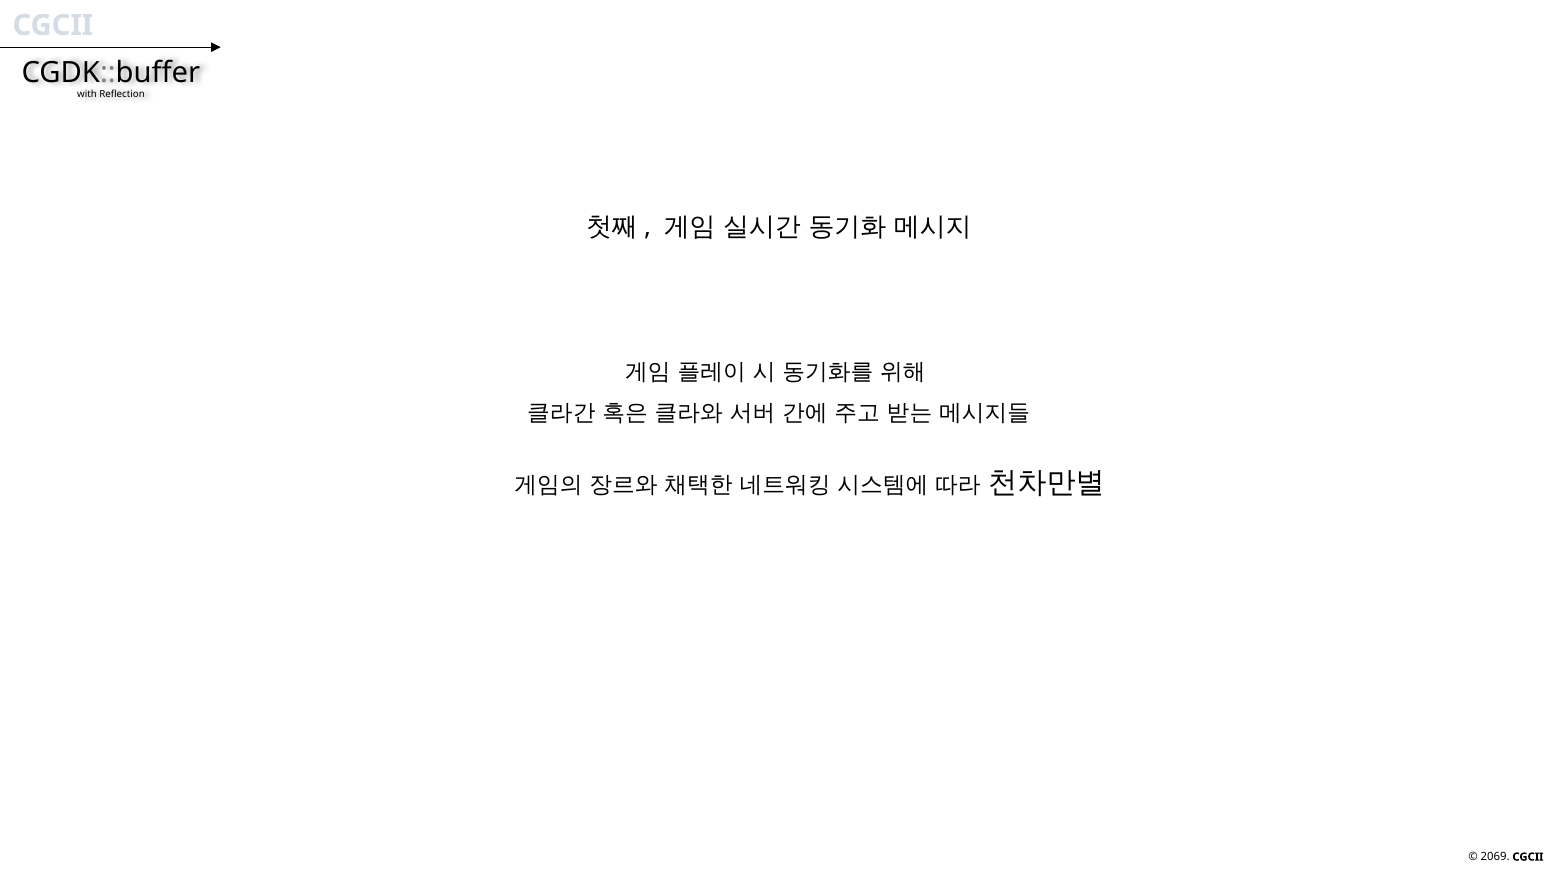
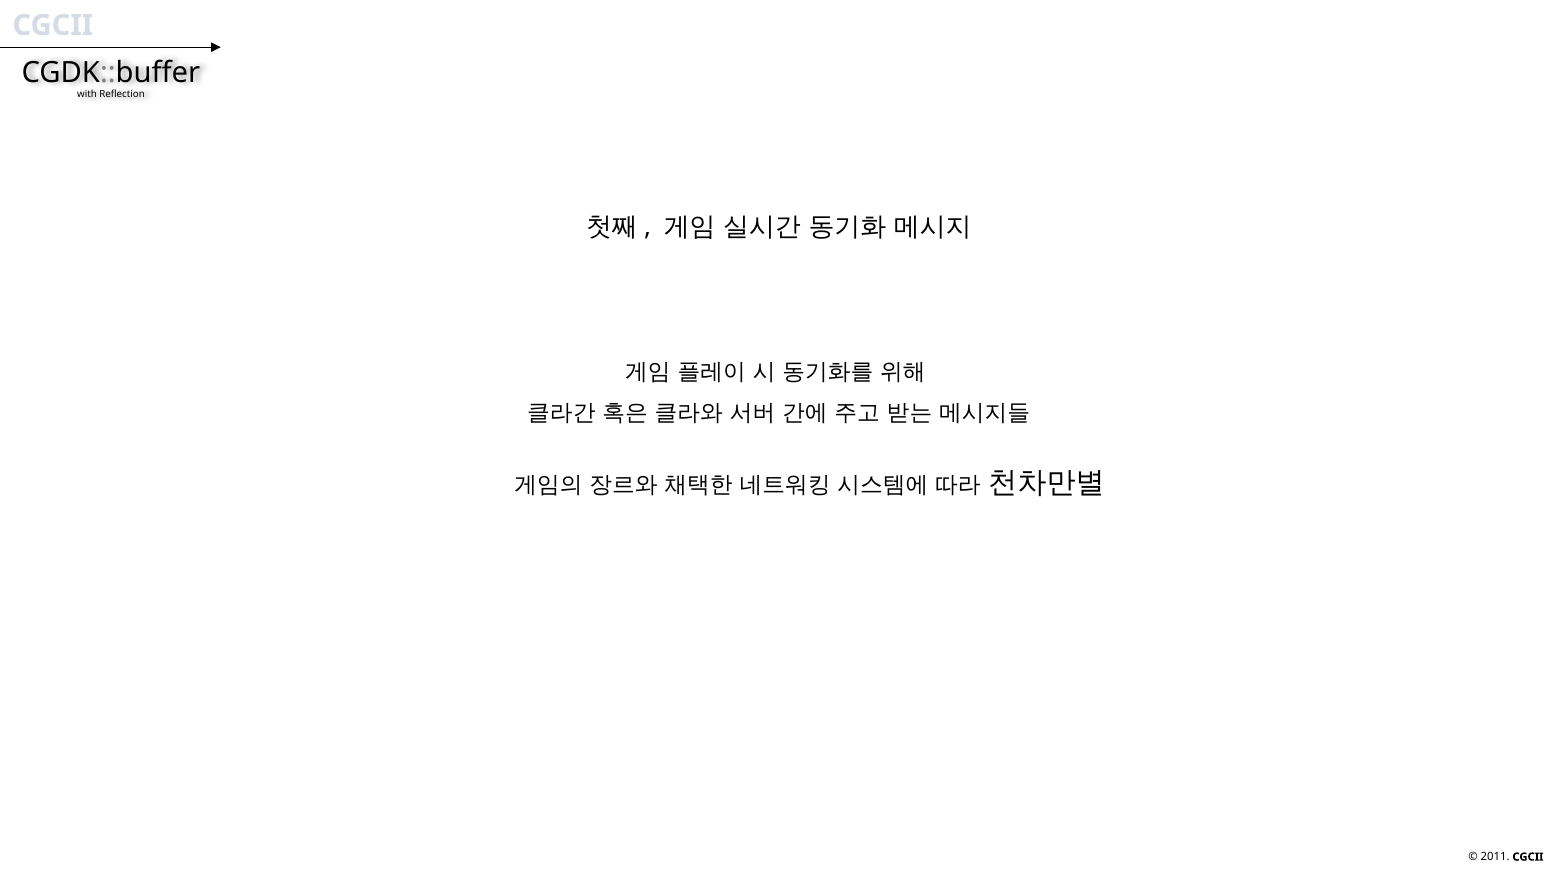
2069: 2069 -> 2011
